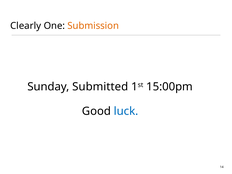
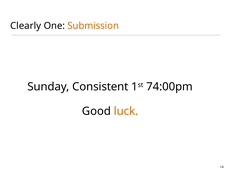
Submitted: Submitted -> Consistent
15:00pm: 15:00pm -> 74:00pm
luck colour: blue -> orange
